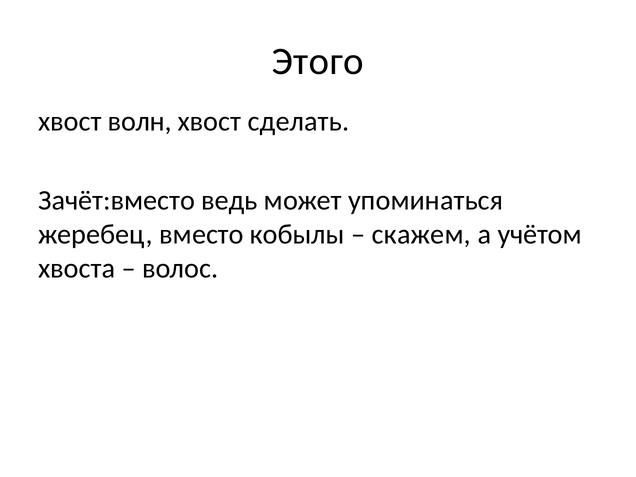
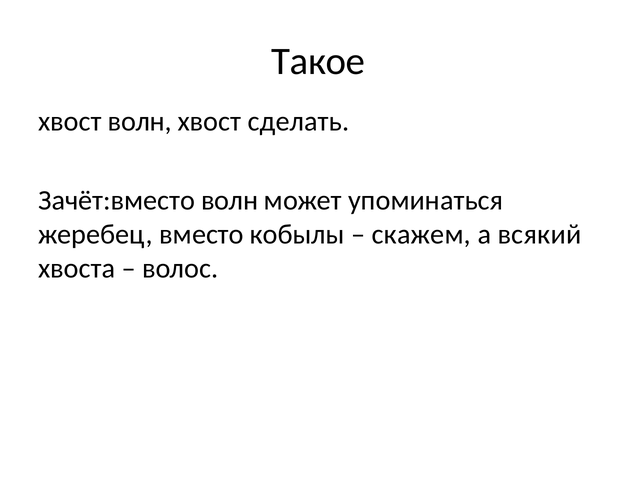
Этого: Этого -> Такое
Зачёт:вместо ведь: ведь -> волн
учётом: учётом -> всякий
